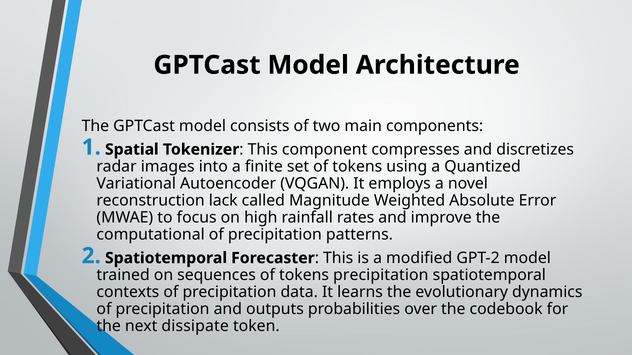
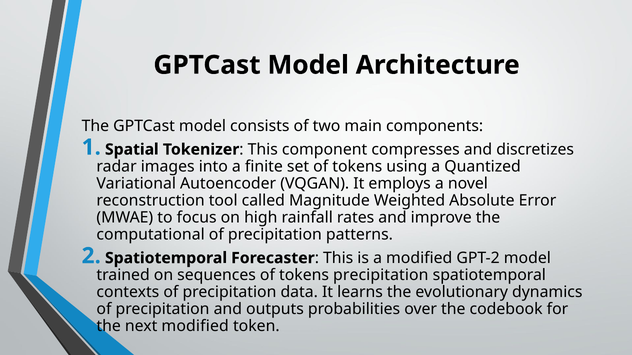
lack: lack -> tool
next dissipate: dissipate -> modified
